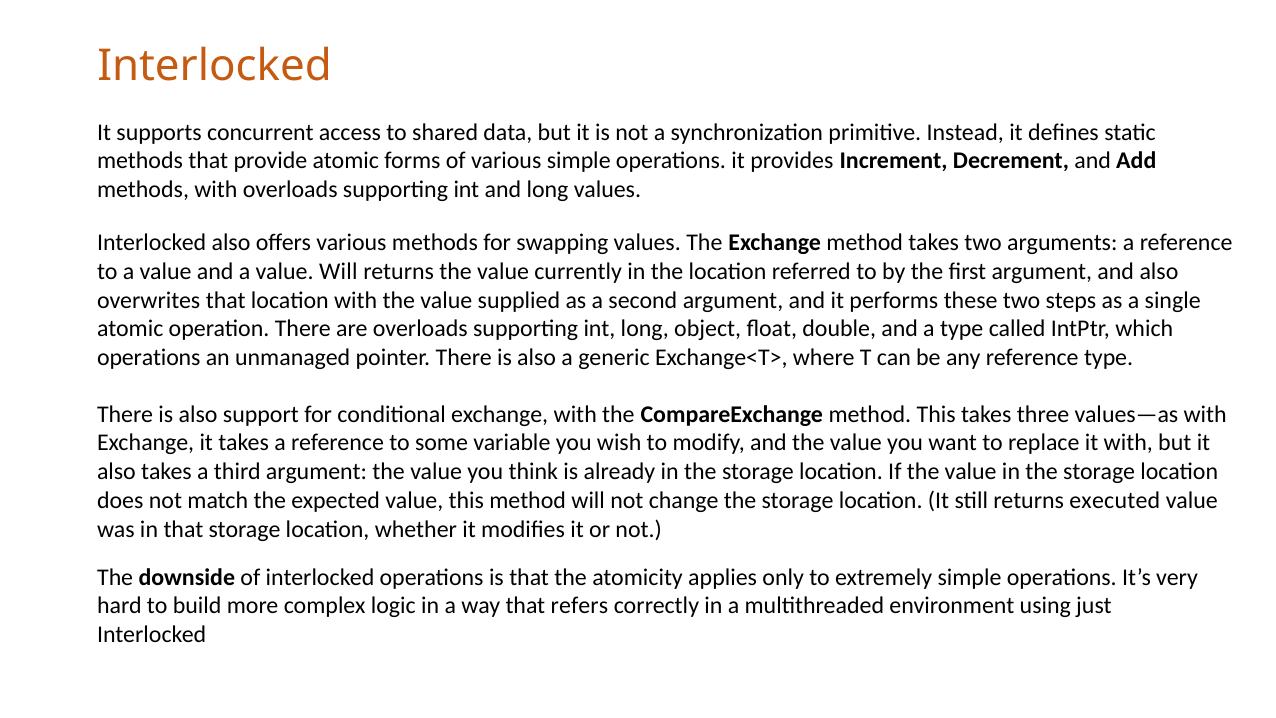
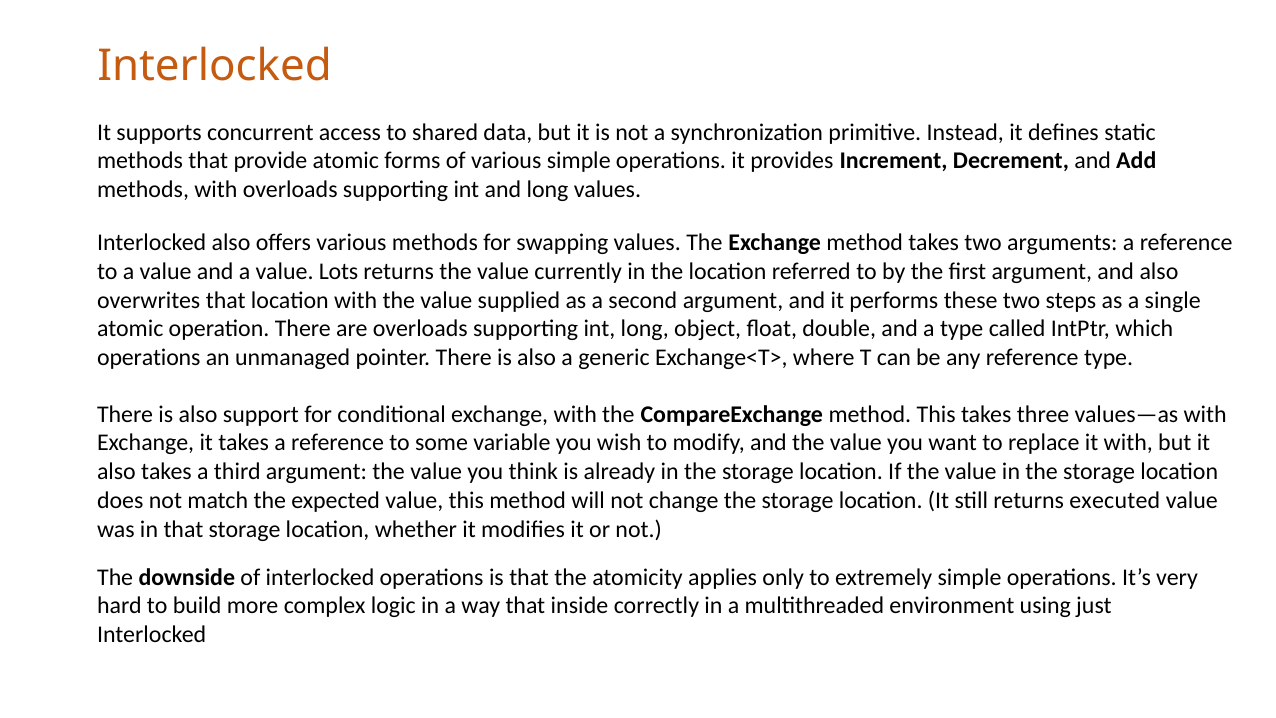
value Will: Will -> Lots
refers: refers -> inside
